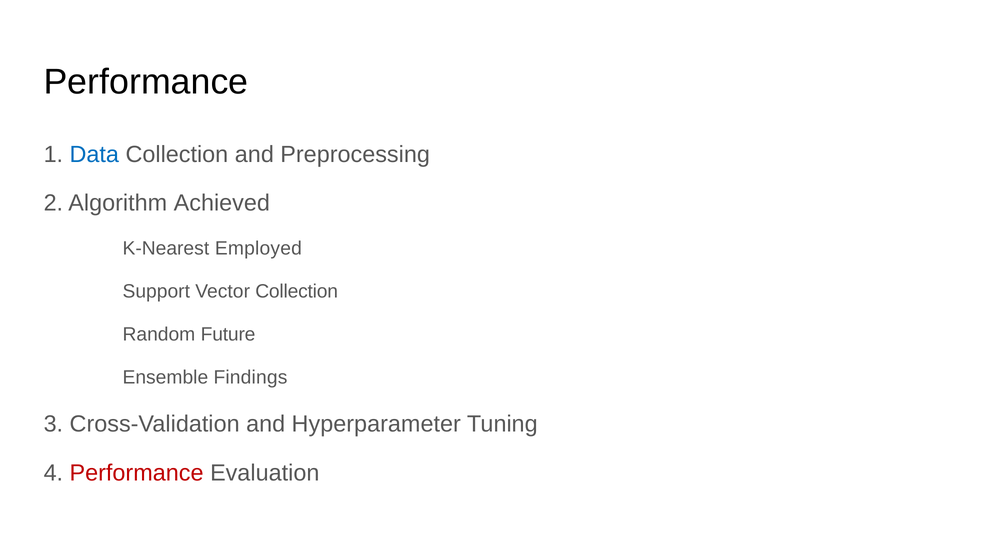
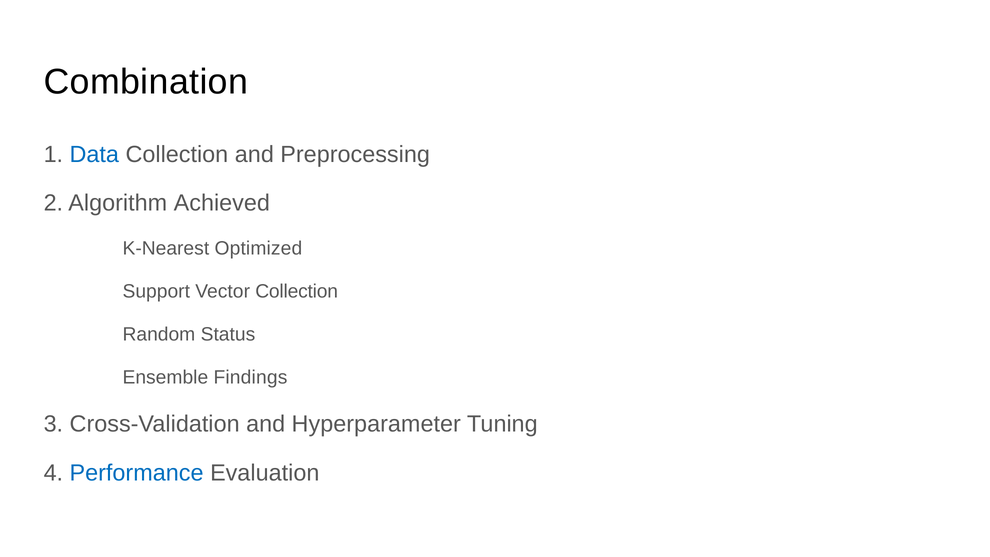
Performance at (146, 82): Performance -> Combination
Employed: Employed -> Optimized
Future: Future -> Status
Performance at (137, 473) colour: red -> blue
